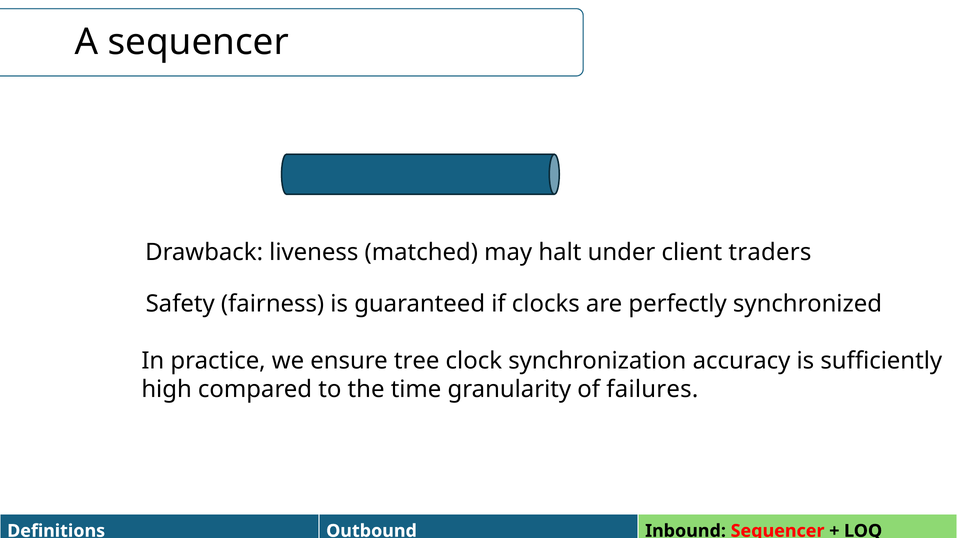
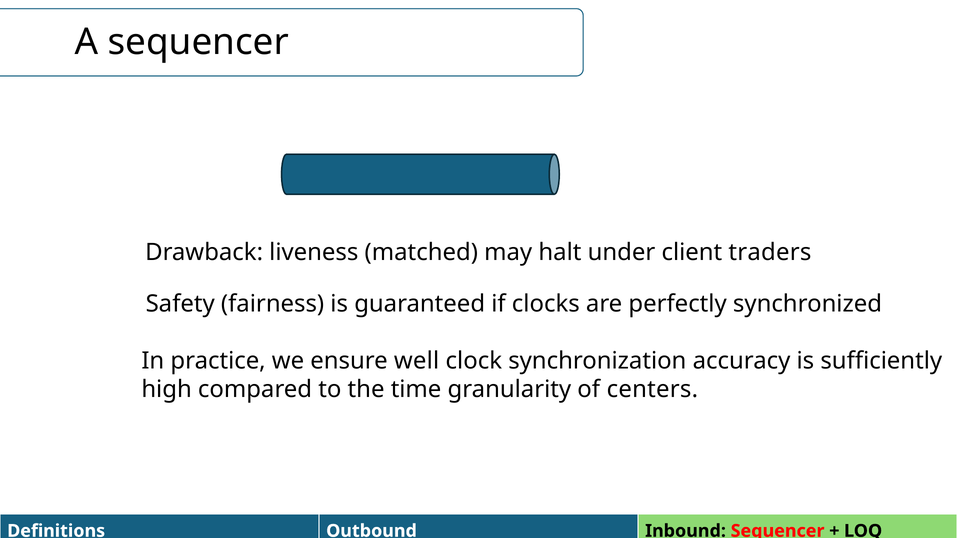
tree: tree -> well
failures: failures -> centers
